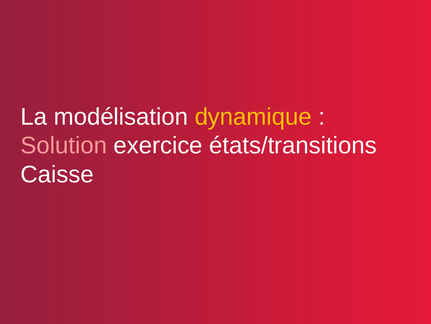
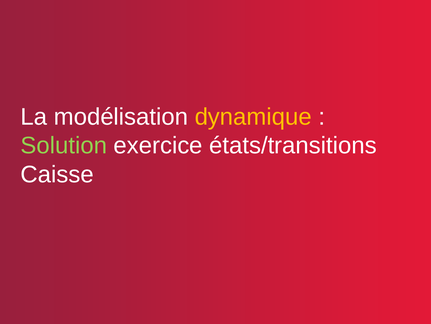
Solution colour: pink -> light green
